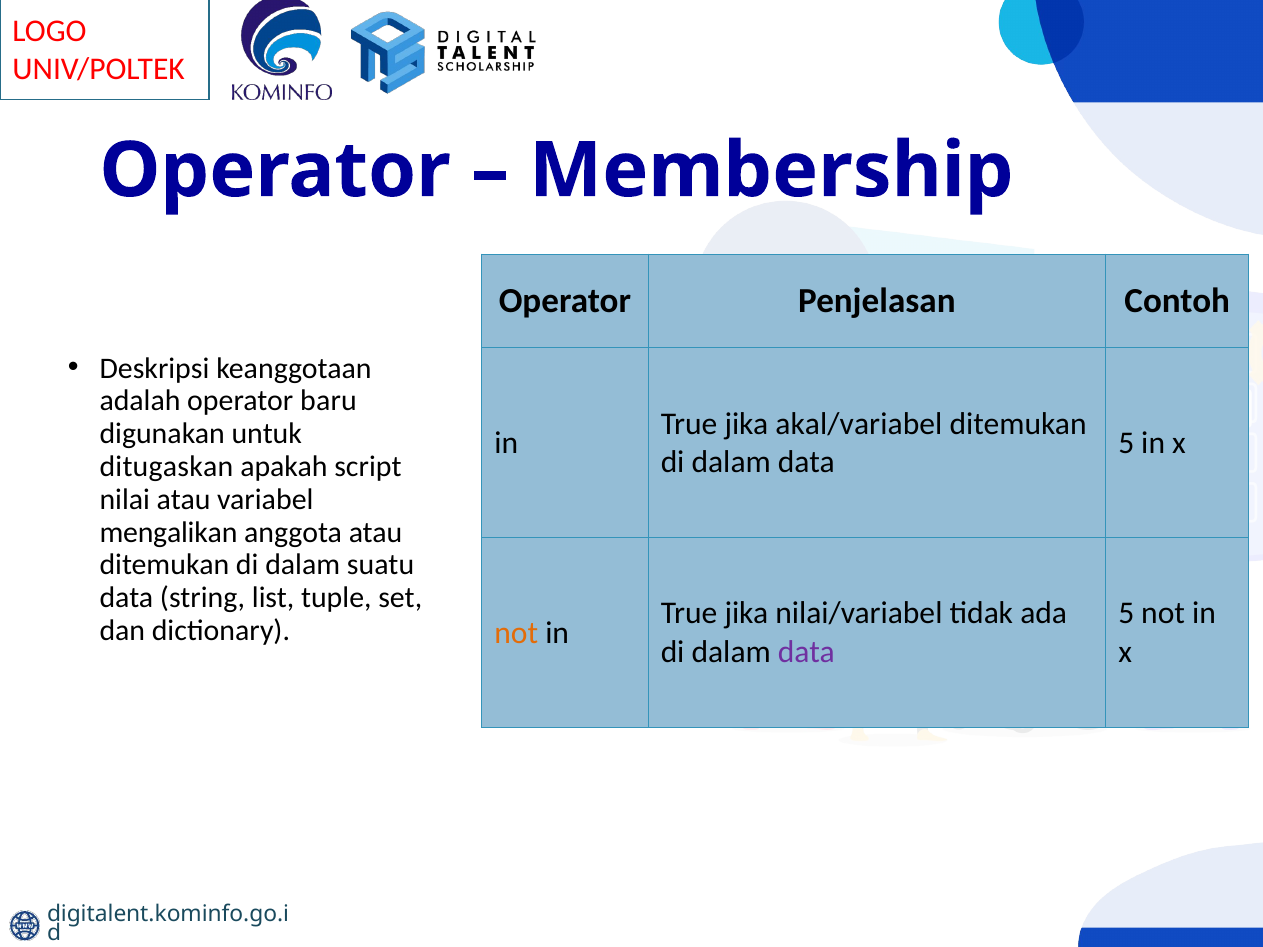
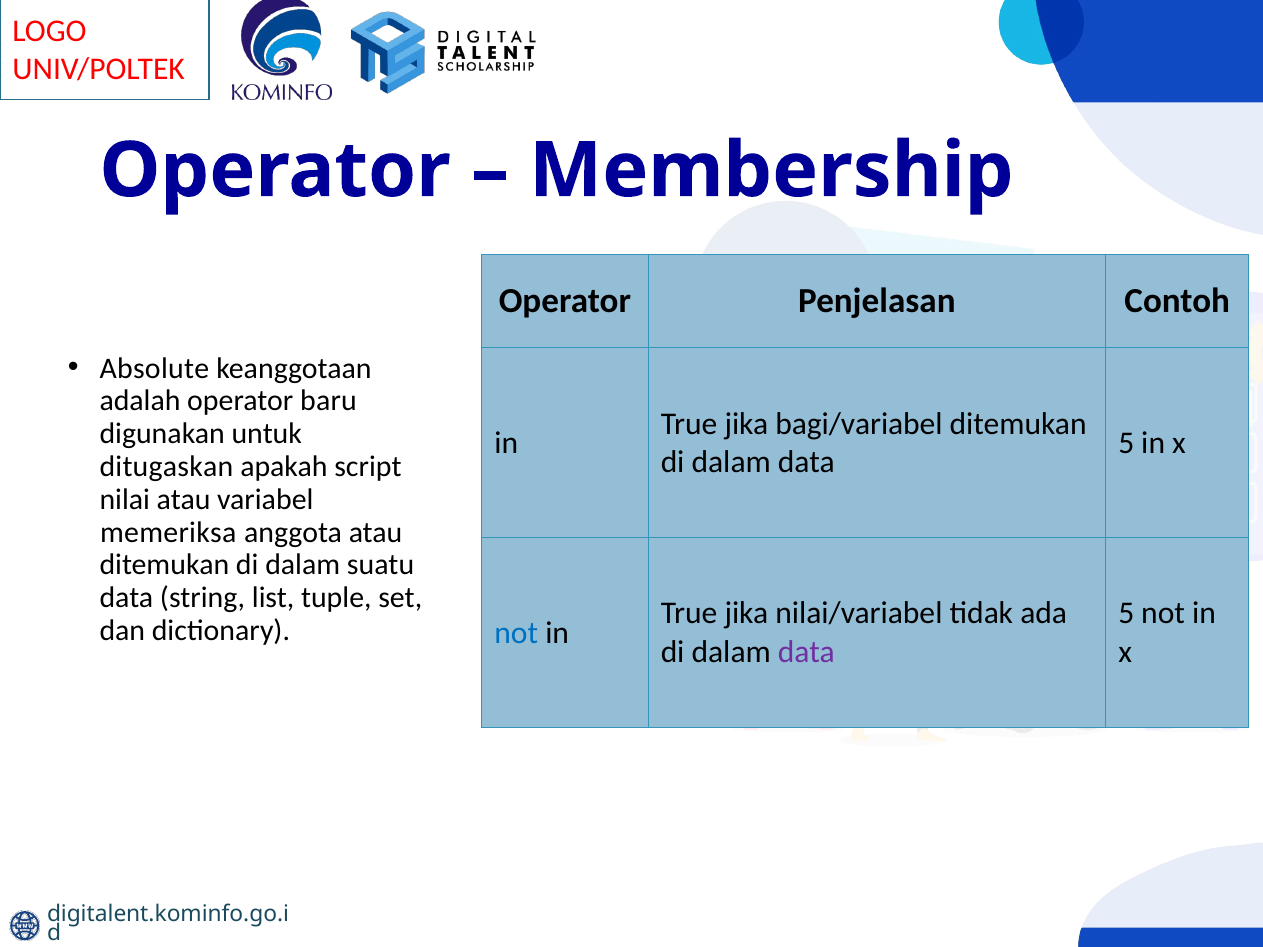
Deskripsi: Deskripsi -> Absolute
akal/variabel: akal/variabel -> bagi/variabel
mengalikan: mengalikan -> memeriksa
not at (516, 633) colour: orange -> blue
